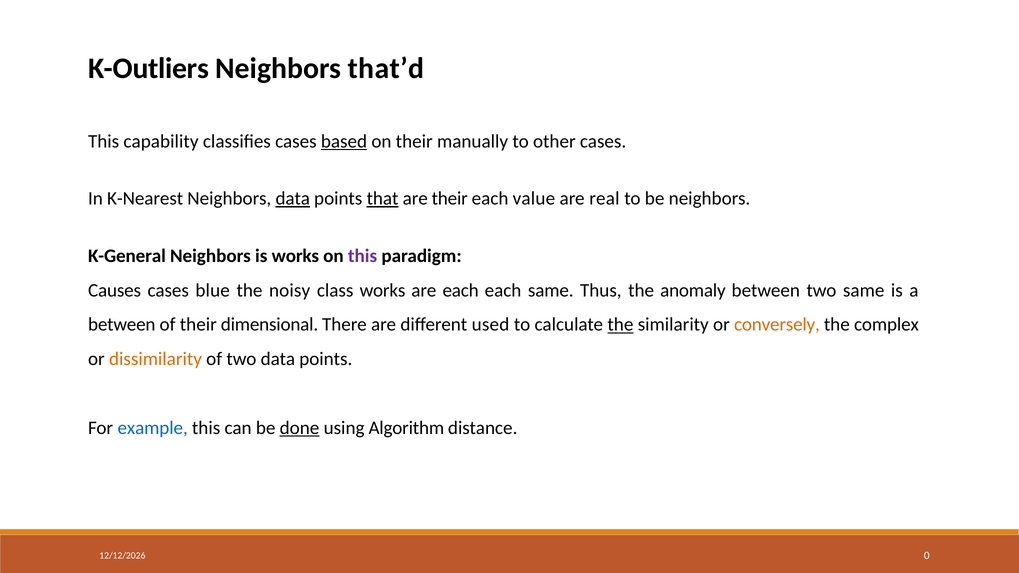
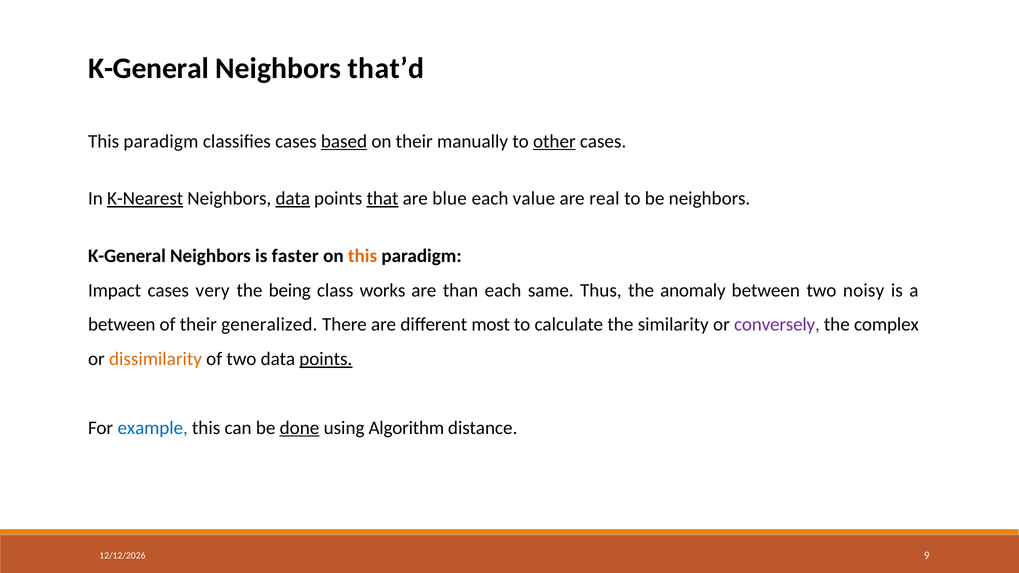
K-Outliers at (149, 68): K-Outliers -> K-General
capability at (161, 141): capability -> paradigm
other underline: none -> present
K-Nearest underline: none -> present
are their: their -> blue
is works: works -> faster
this at (363, 256) colour: purple -> orange
Causes: Causes -> Impact
blue: blue -> very
noisy: noisy -> being
are each: each -> than
two same: same -> noisy
dimensional: dimensional -> generalized
used: used -> most
the at (620, 325) underline: present -> none
conversely colour: orange -> purple
points at (326, 359) underline: none -> present
0: 0 -> 9
